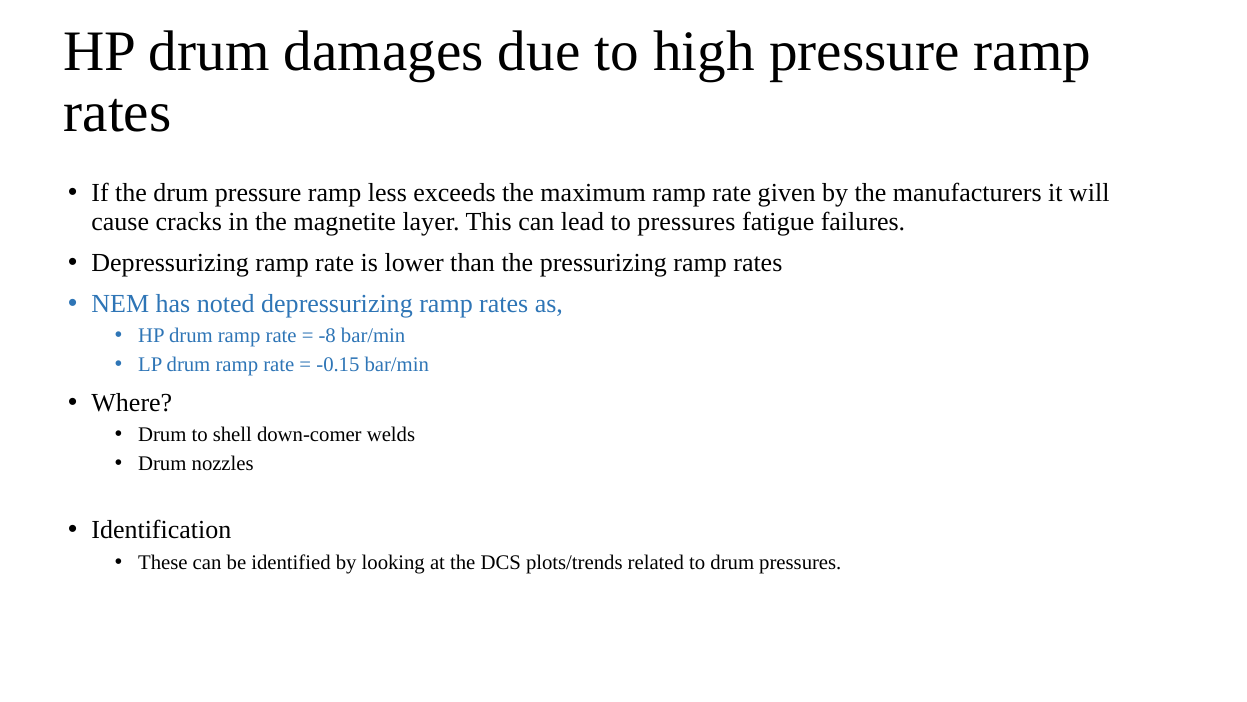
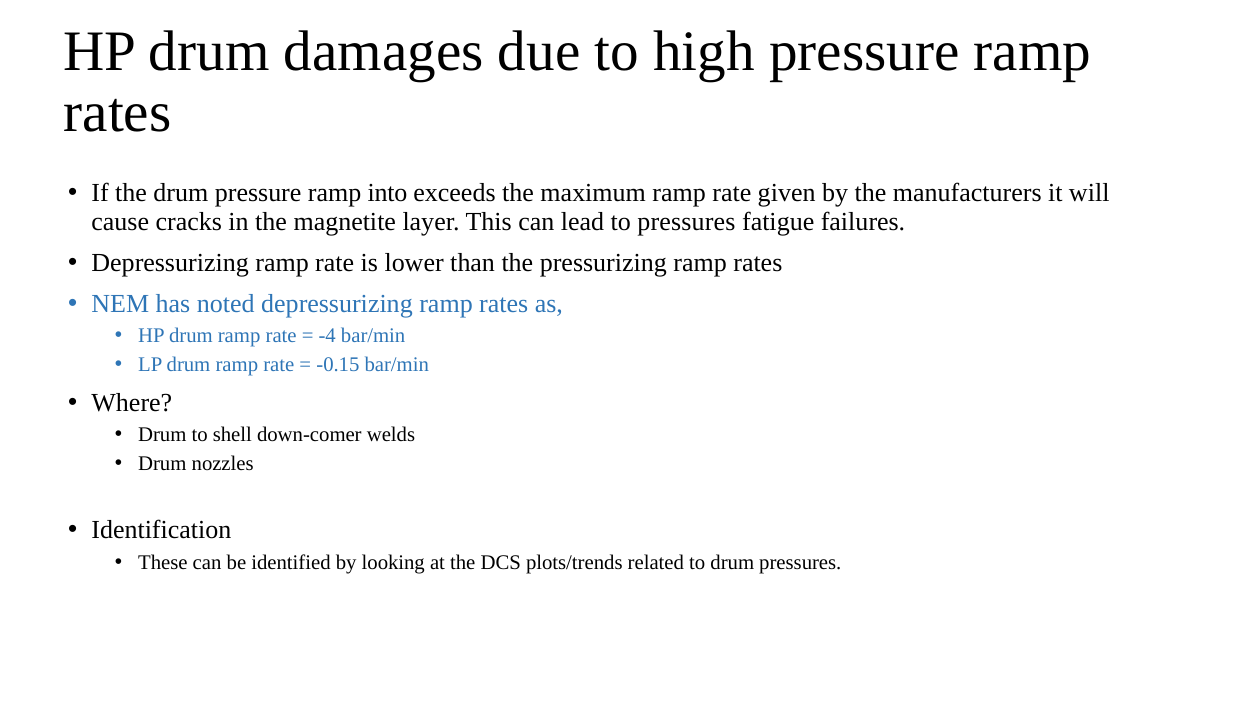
less: less -> into
-8: -8 -> -4
